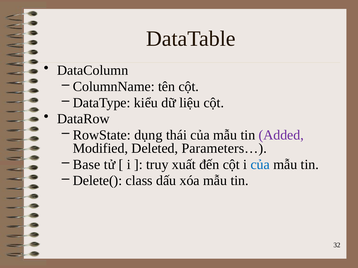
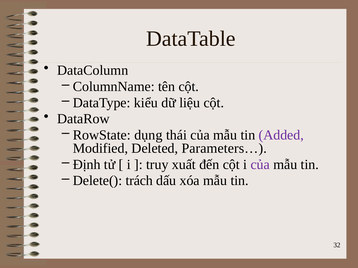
Base: Base -> Định
của at (260, 165) colour: blue -> purple
class: class -> trách
